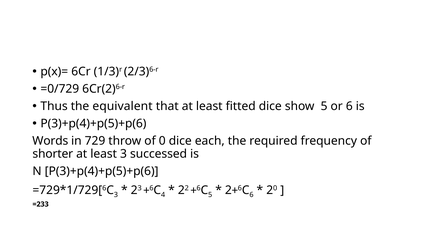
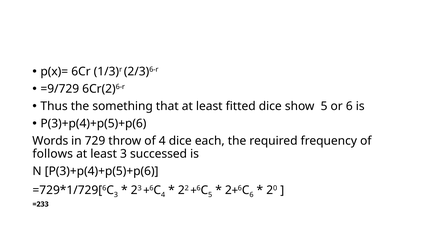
=0/729: =0/729 -> =9/729
equivalent: equivalent -> something
of 0: 0 -> 4
shorter: shorter -> follows
